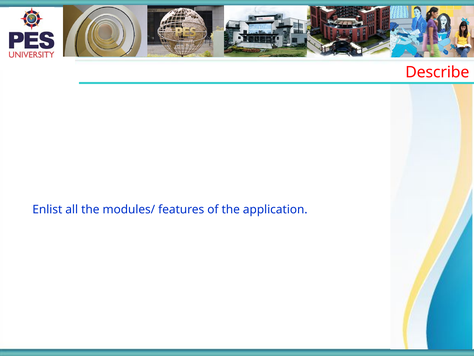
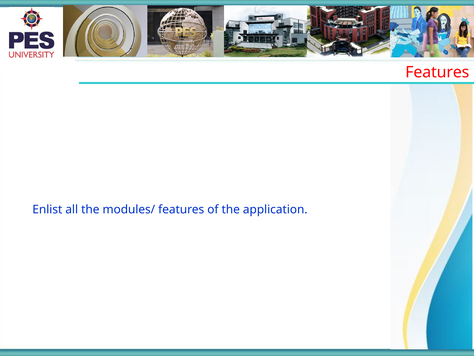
Describe at (437, 72): Describe -> Features
